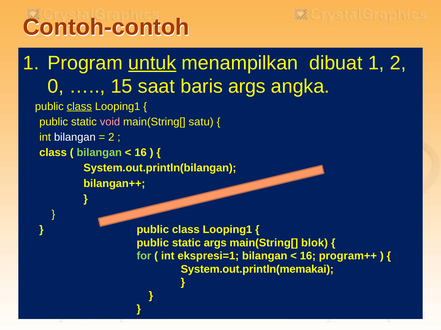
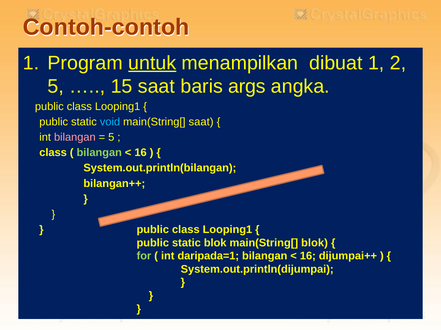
0 at (56, 87): 0 -> 5
class at (79, 107) underline: present -> none
void colour: pink -> light blue
main(String[ satu: satu -> saat
bilangan at (75, 137) colour: white -> pink
2 at (111, 137): 2 -> 5
static args: args -> blok
ekspresi=1: ekspresi=1 -> daripada=1
program++: program++ -> dijumpai++
System.out.println(memakai: System.out.println(memakai -> System.out.println(dijumpai
